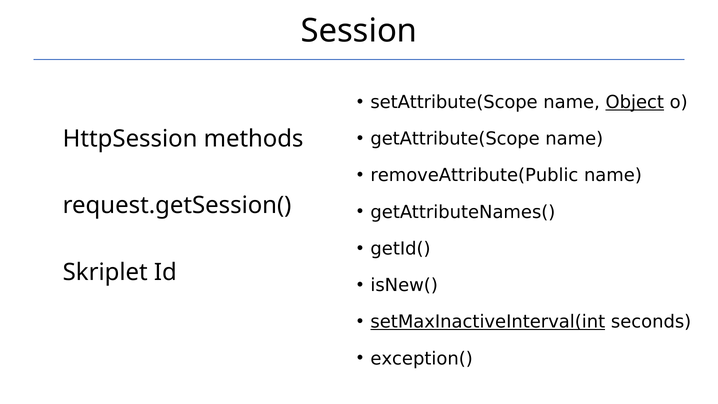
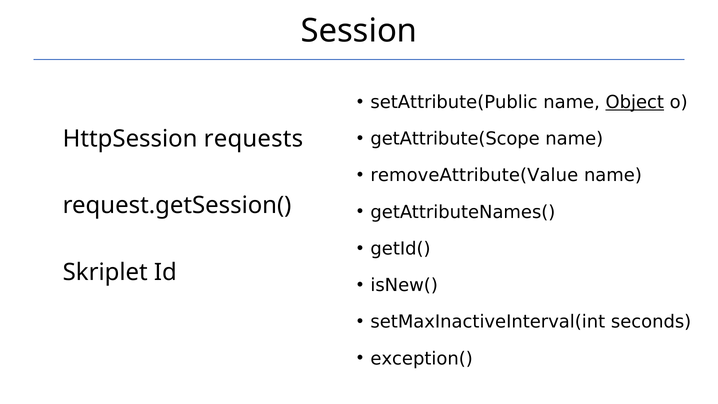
setAttribute(Scope: setAttribute(Scope -> setAttribute(Public
methods: methods -> requests
removeAttribute(Public: removeAttribute(Public -> removeAttribute(Value
setMaxInactiveInterval(int underline: present -> none
